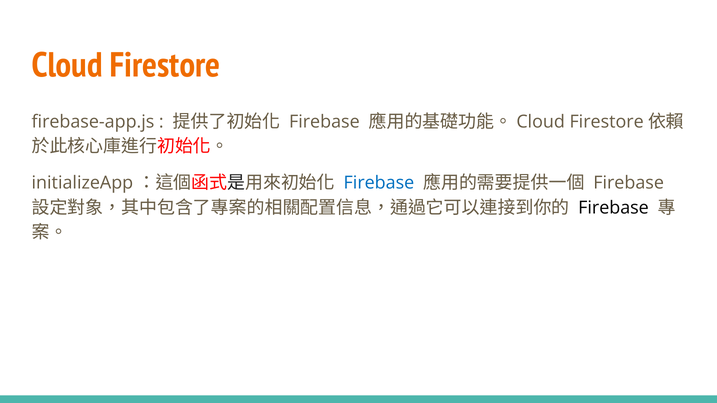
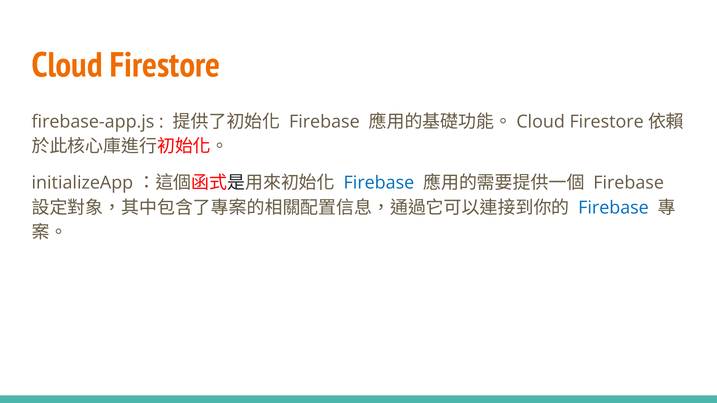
Firebase at (613, 208) colour: black -> blue
